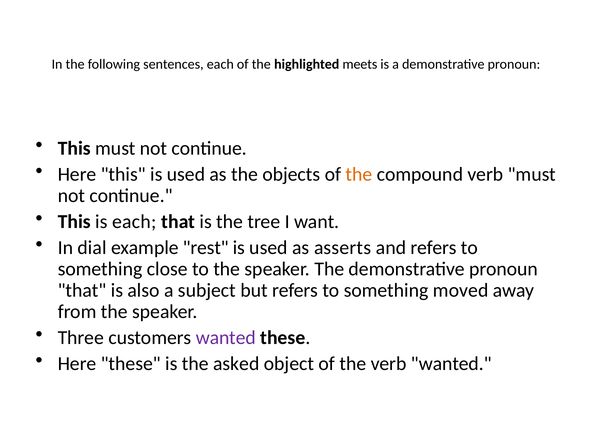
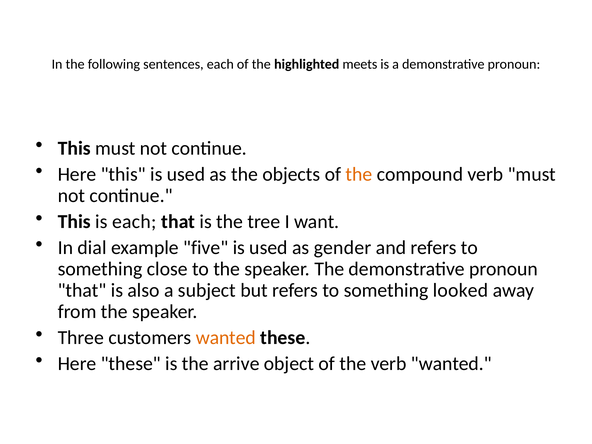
rest: rest -> five
asserts: asserts -> gender
moved: moved -> looked
wanted at (226, 338) colour: purple -> orange
asked: asked -> arrive
